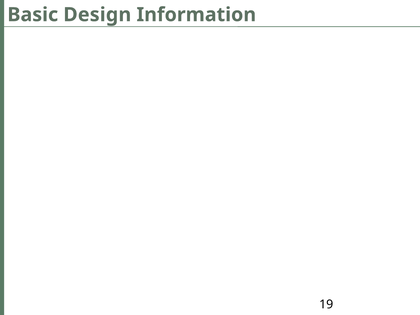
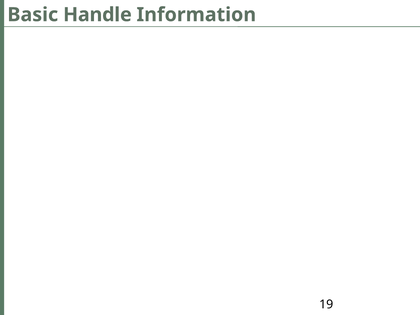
Design: Design -> Handle
